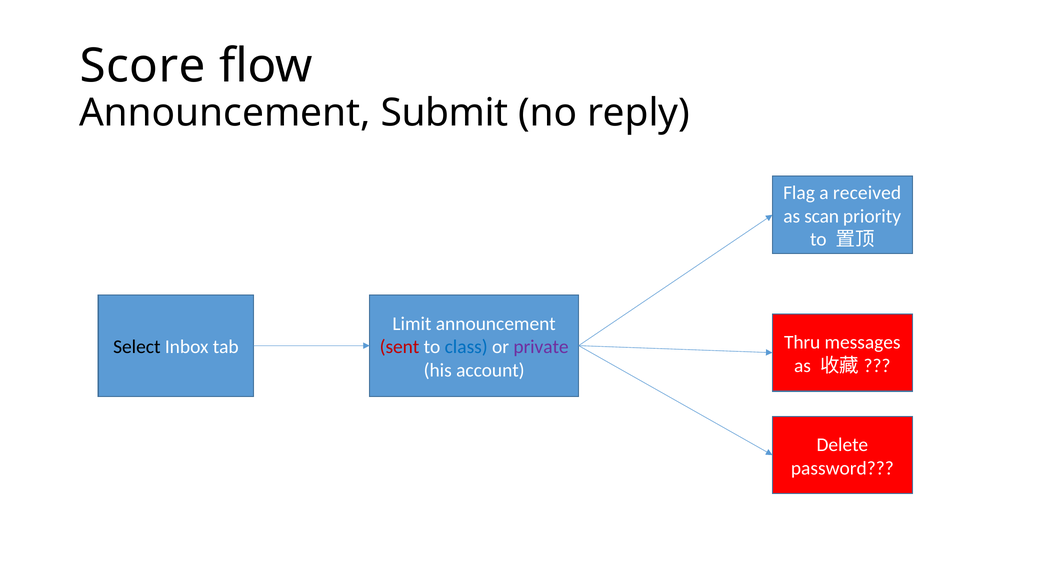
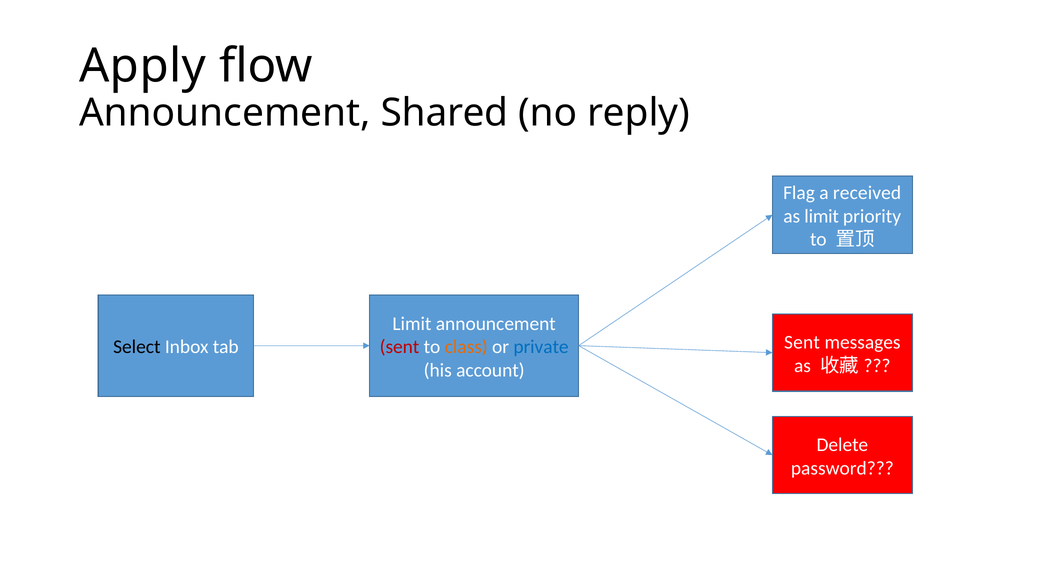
Score: Score -> Apply
Submit: Submit -> Shared
as scan: scan -> limit
Thru at (802, 343): Thru -> Sent
class colour: blue -> orange
private colour: purple -> blue
